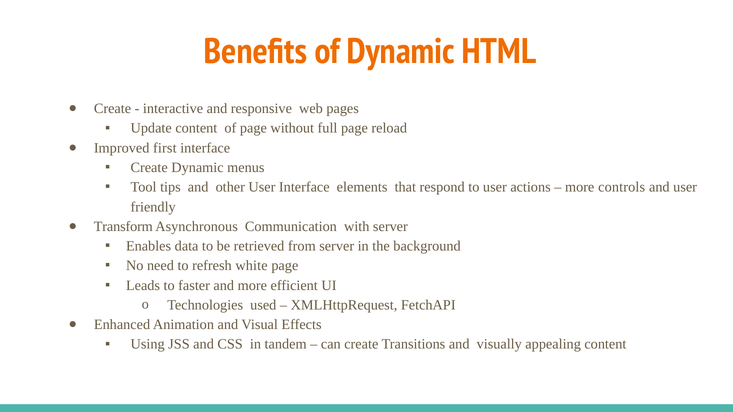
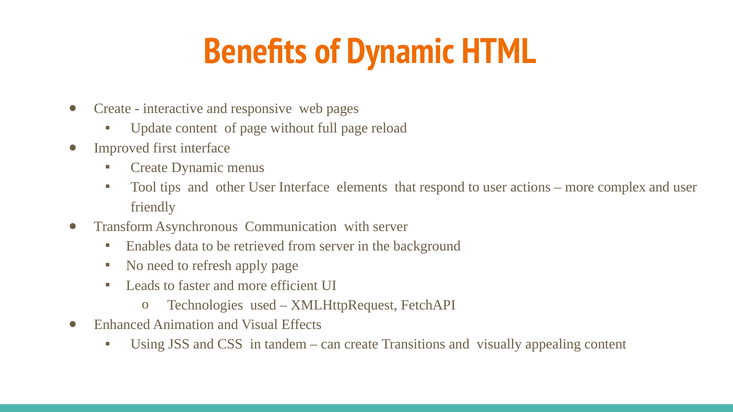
controls: controls -> complex
white: white -> apply
